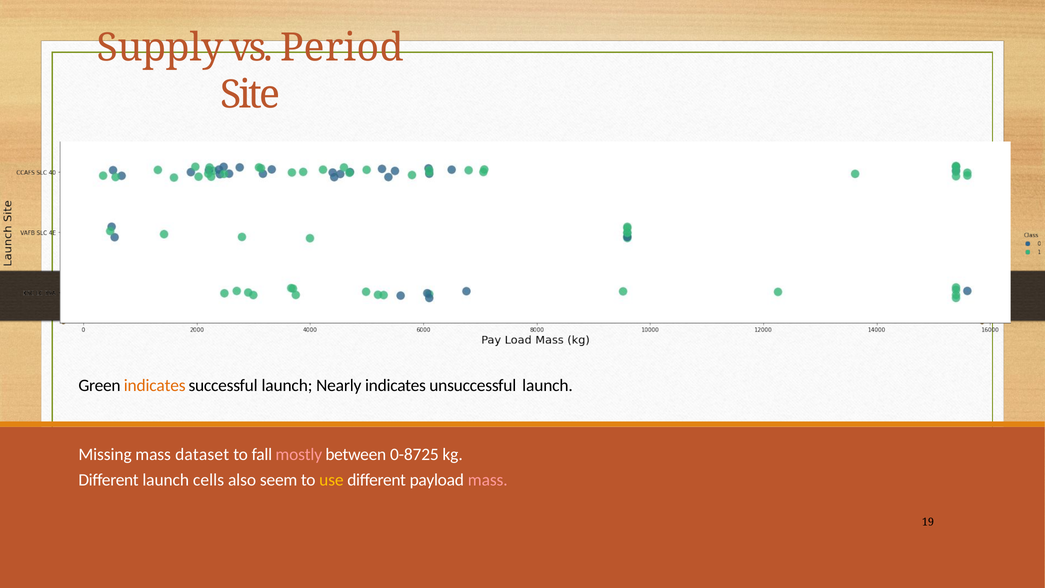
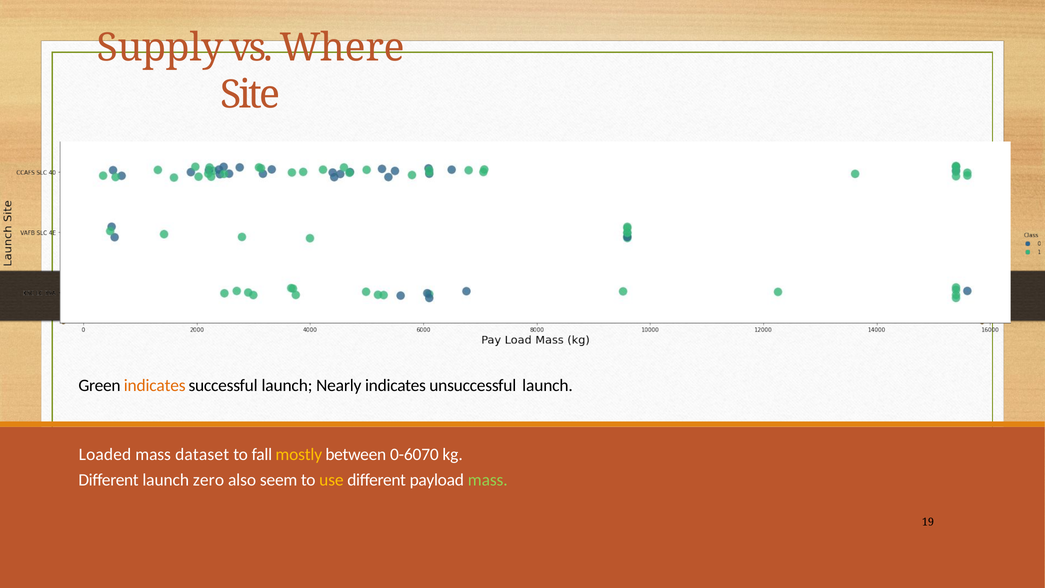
Period: Period -> Where
Missing: Missing -> Loaded
mostly colour: pink -> yellow
0-8725: 0-8725 -> 0-6070
cells: cells -> zero
mass at (488, 480) colour: pink -> light green
